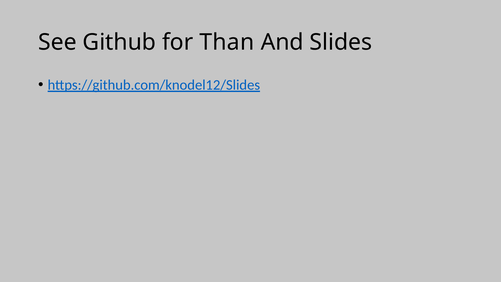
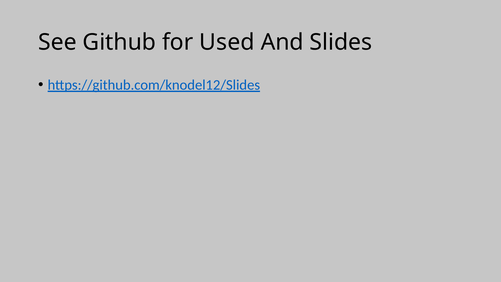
Than: Than -> Used
